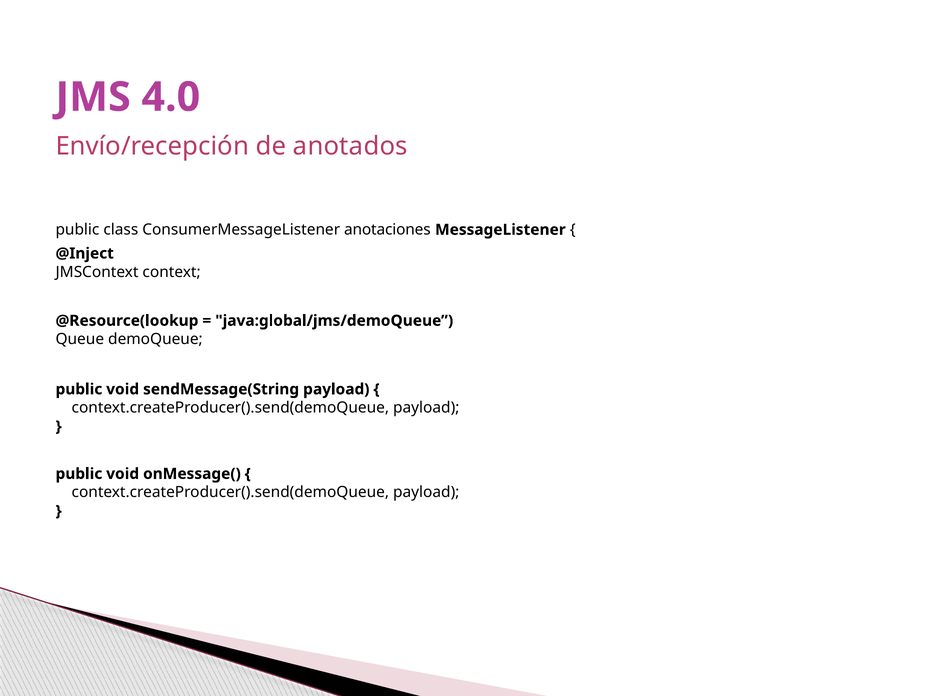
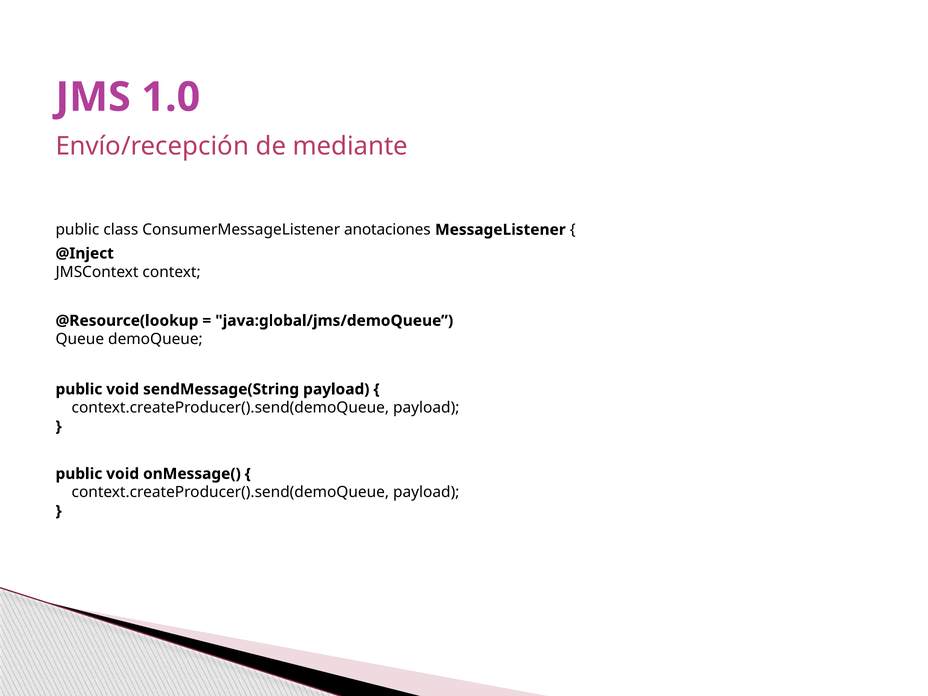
4.0: 4.0 -> 1.0
anotados: anotados -> mediante
